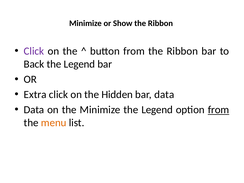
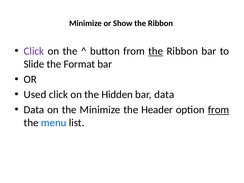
the at (156, 51) underline: none -> present
Back: Back -> Slide
Legend at (79, 64): Legend -> Format
Extra: Extra -> Used
Minimize the Legend: Legend -> Header
menu colour: orange -> blue
